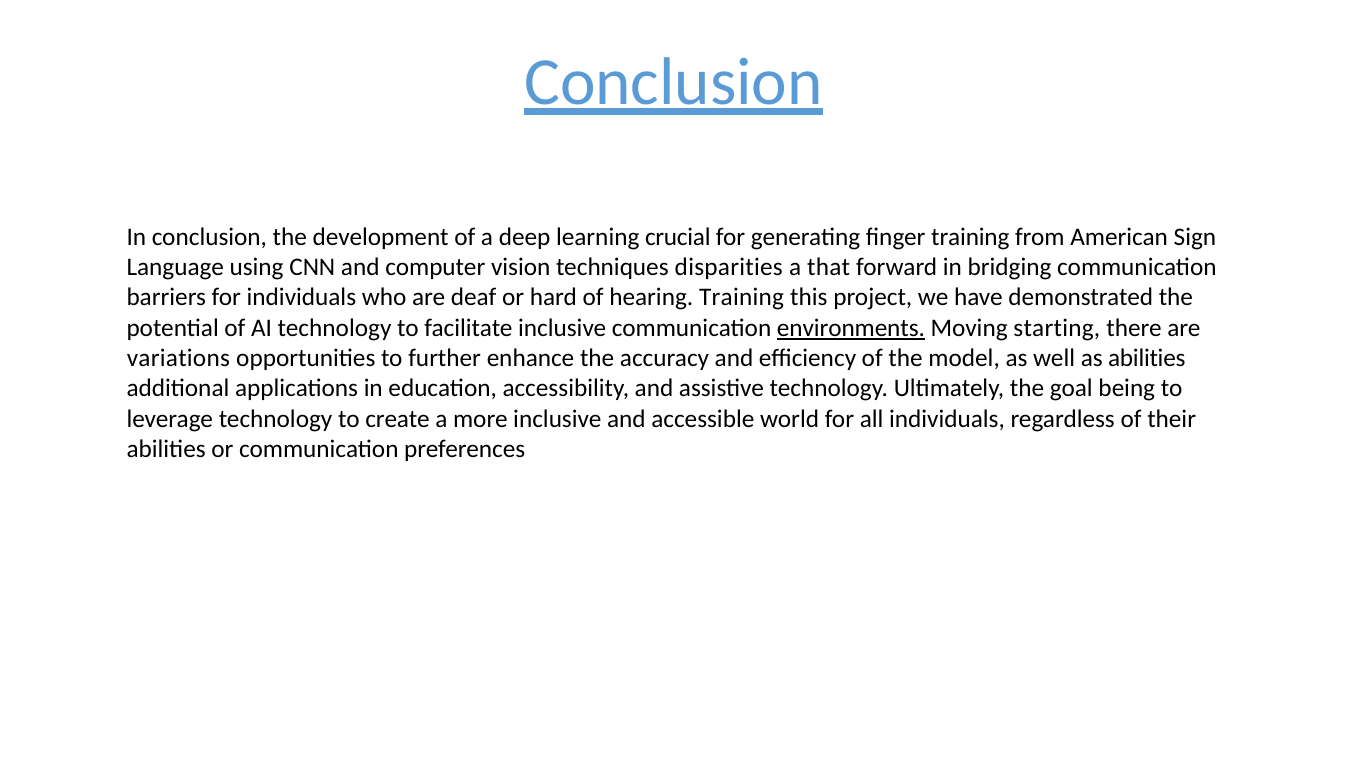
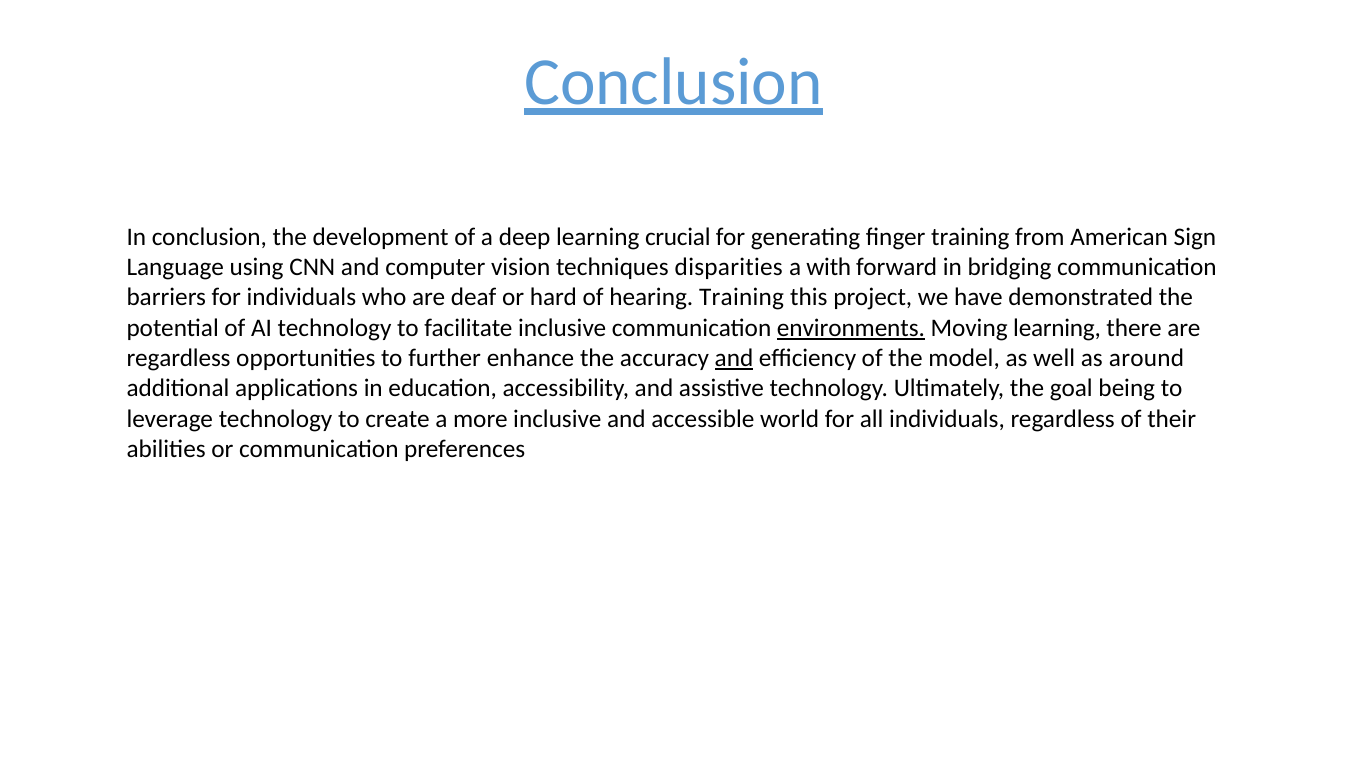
that: that -> with
Moving starting: starting -> learning
variations at (178, 358): variations -> regardless
and at (734, 358) underline: none -> present
as abilities: abilities -> around
